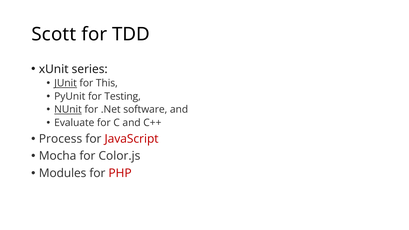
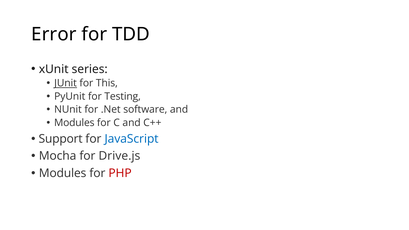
Scott: Scott -> Error
NUnit underline: present -> none
Evaluate at (74, 123): Evaluate -> Modules
Process: Process -> Support
JavaScript colour: red -> blue
Color.js: Color.js -> Drive.js
